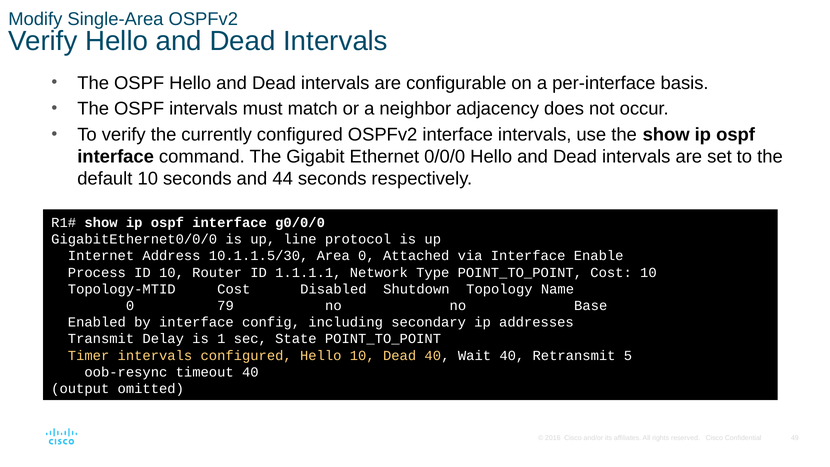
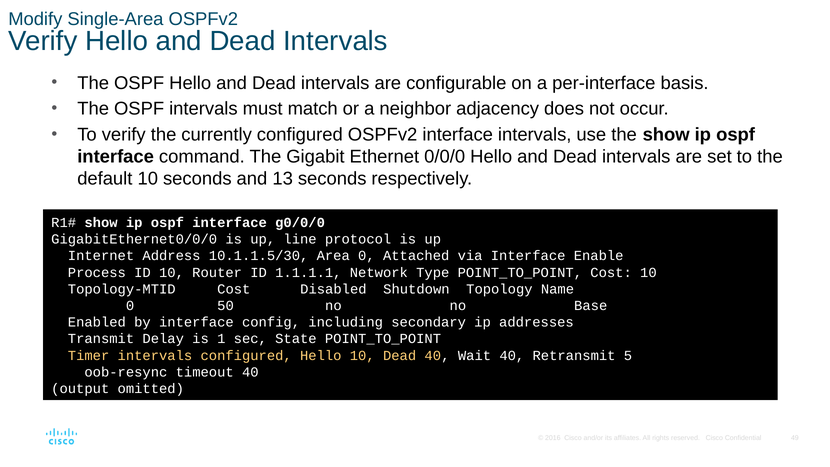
44: 44 -> 13
79: 79 -> 50
